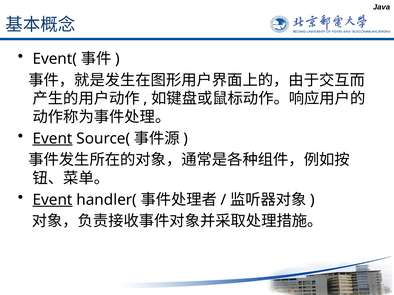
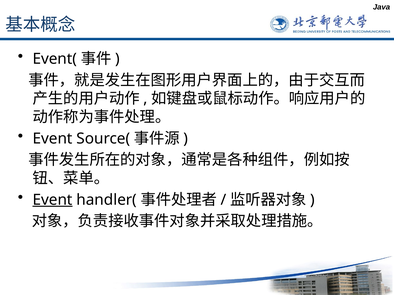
Event at (53, 139) underline: present -> none
